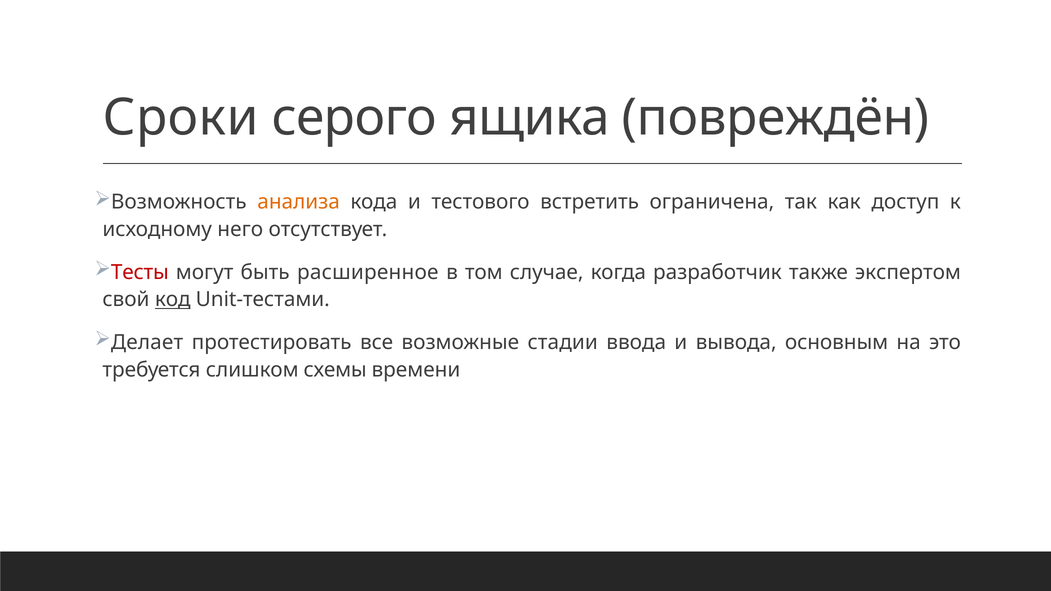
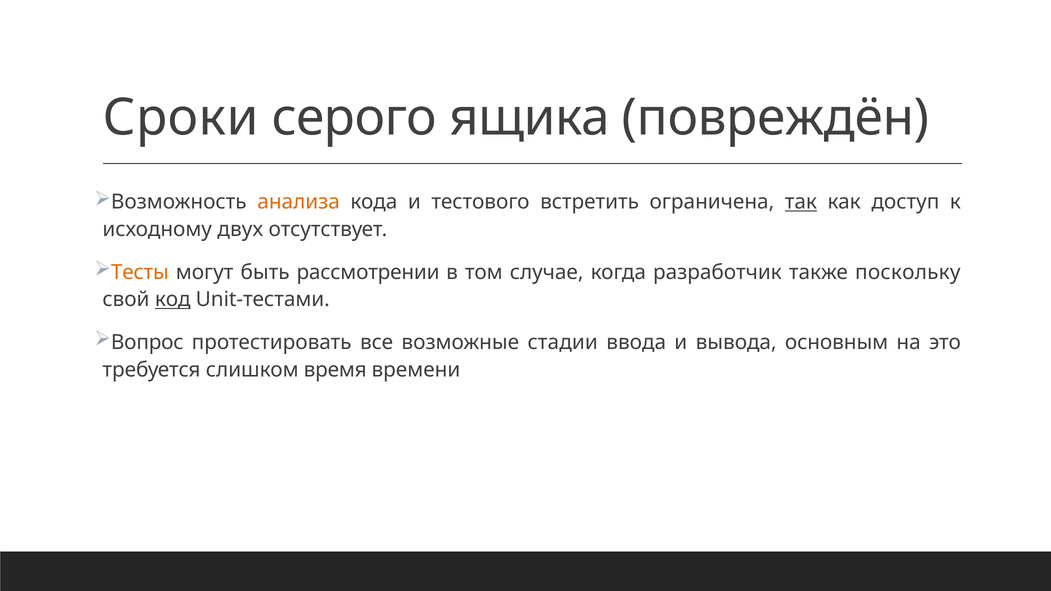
так underline: none -> present
него: него -> двух
Тесты colour: red -> orange
расширенное: расширенное -> рассмотрении
экспертом: экспертом -> поскольку
Делает: Делает -> Вопрос
схемы: схемы -> время
